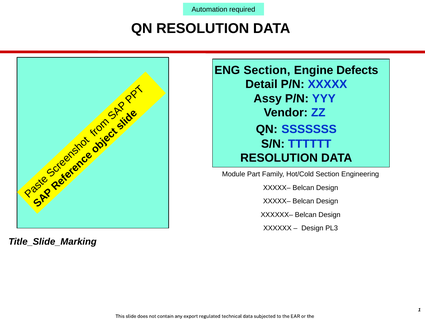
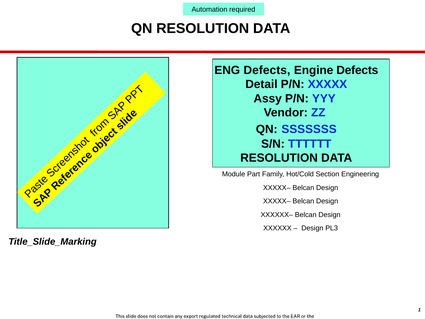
ENG Section: Section -> Defects
